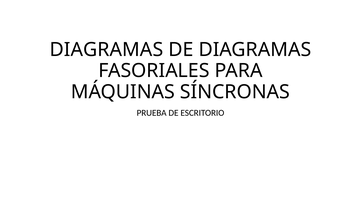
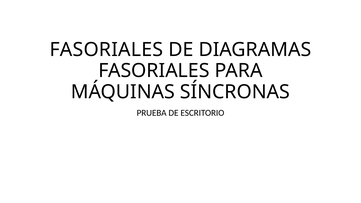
DIAGRAMAS at (106, 50): DIAGRAMAS -> FASORIALES
